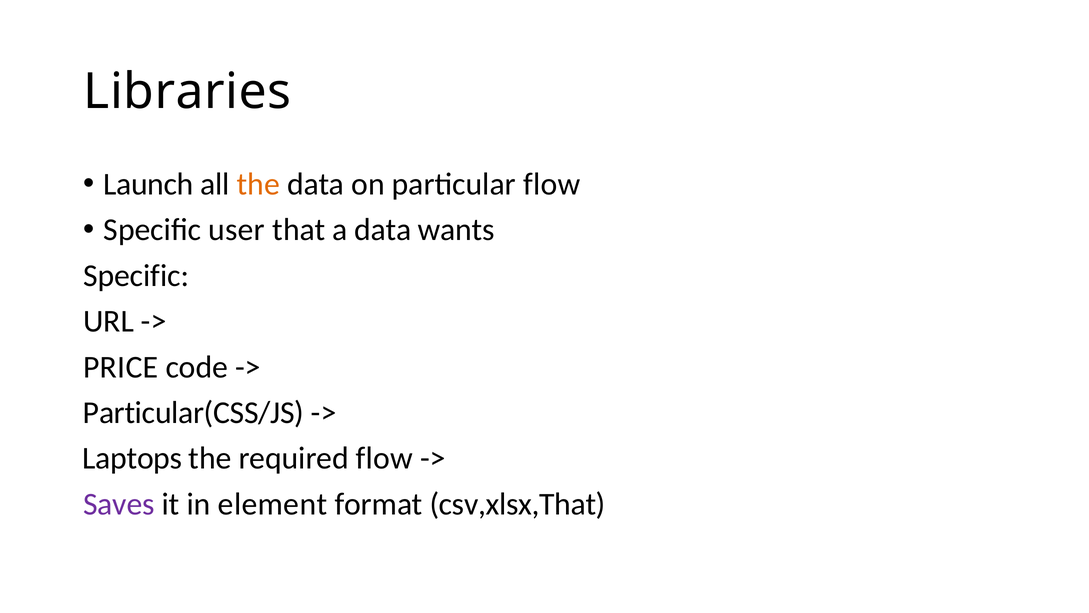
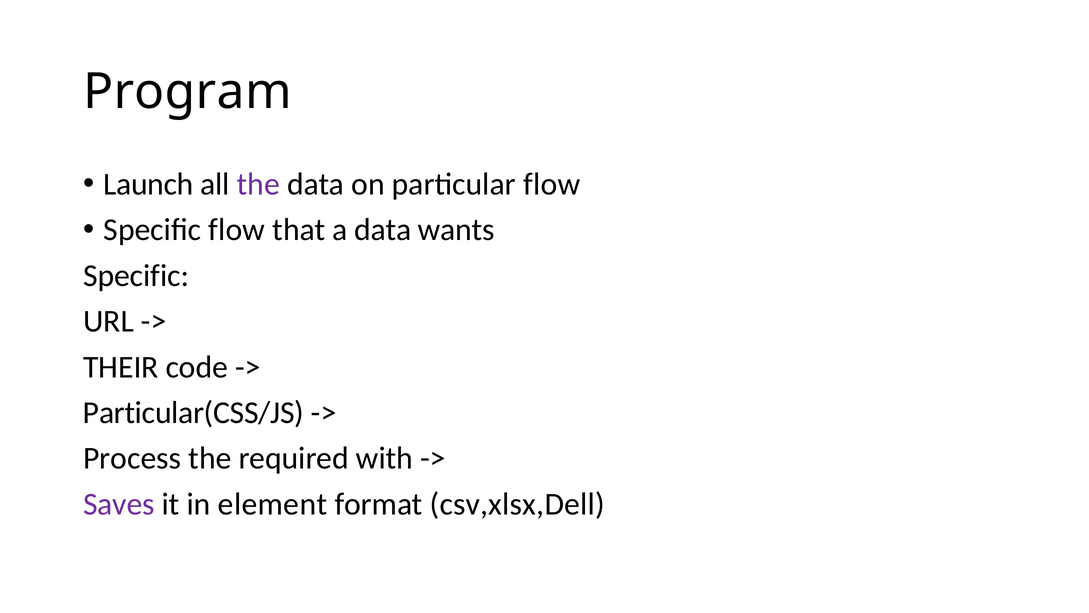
Libraries: Libraries -> Program
the at (258, 184) colour: orange -> purple
Specific user: user -> flow
PRICE: PRICE -> THEIR
Laptops: Laptops -> Process
required flow: flow -> with
csv,xlsx,That: csv,xlsx,That -> csv,xlsx,Dell
